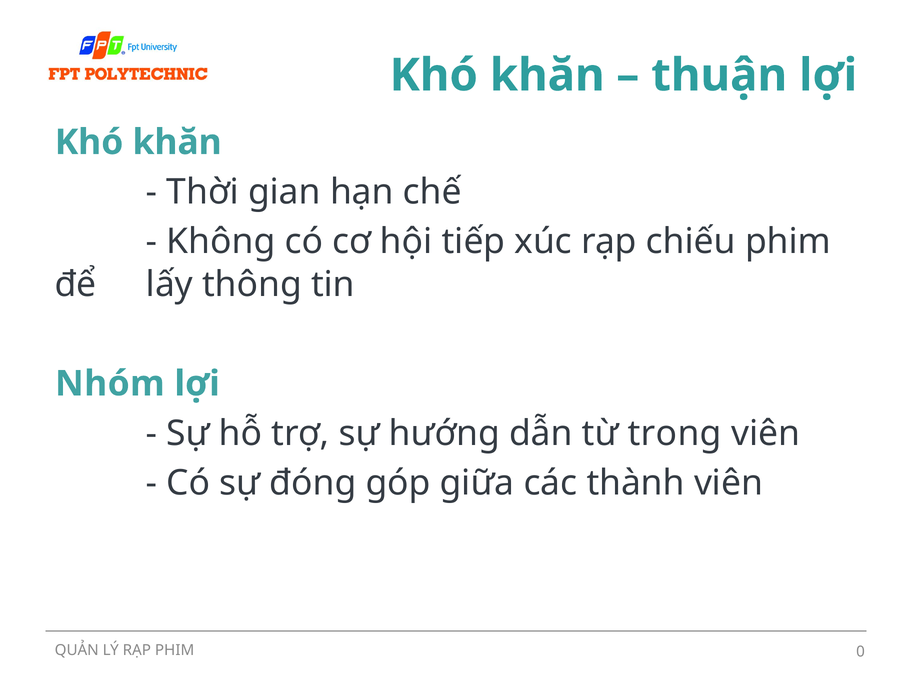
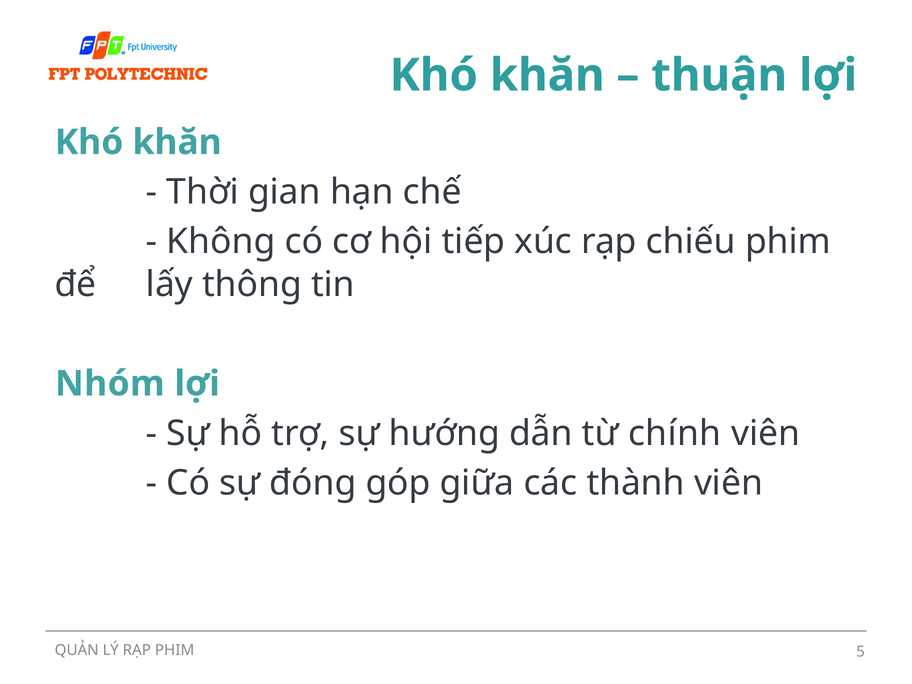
trong: trong -> chính
0: 0 -> 5
